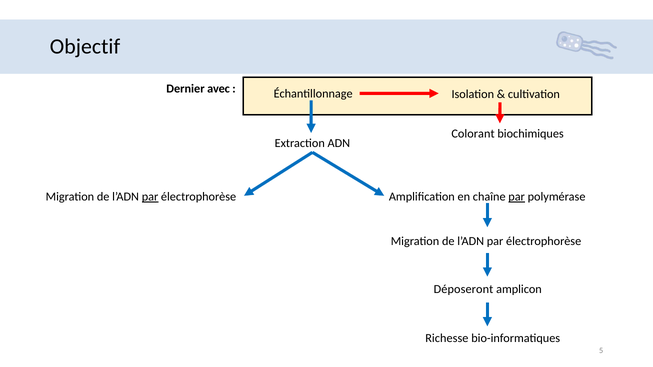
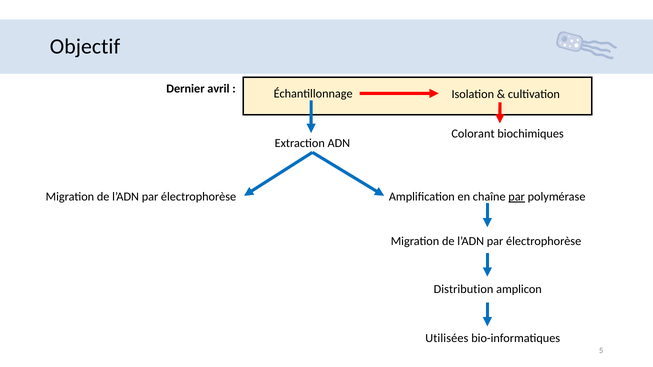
avec: avec -> avril
par at (150, 197) underline: present -> none
Déposeront: Déposeront -> Distribution
Richesse: Richesse -> Utilisées
